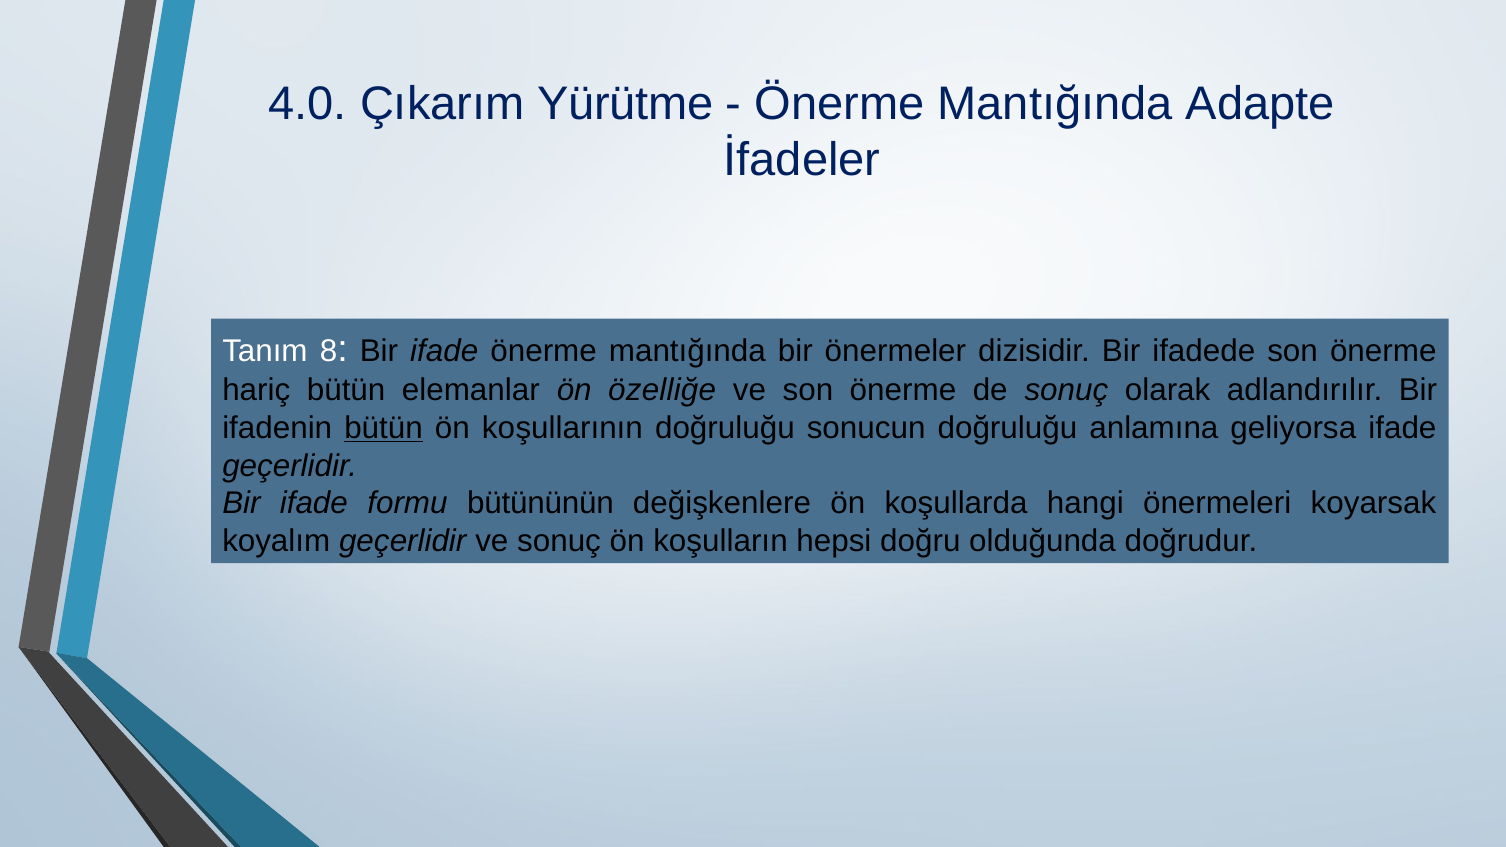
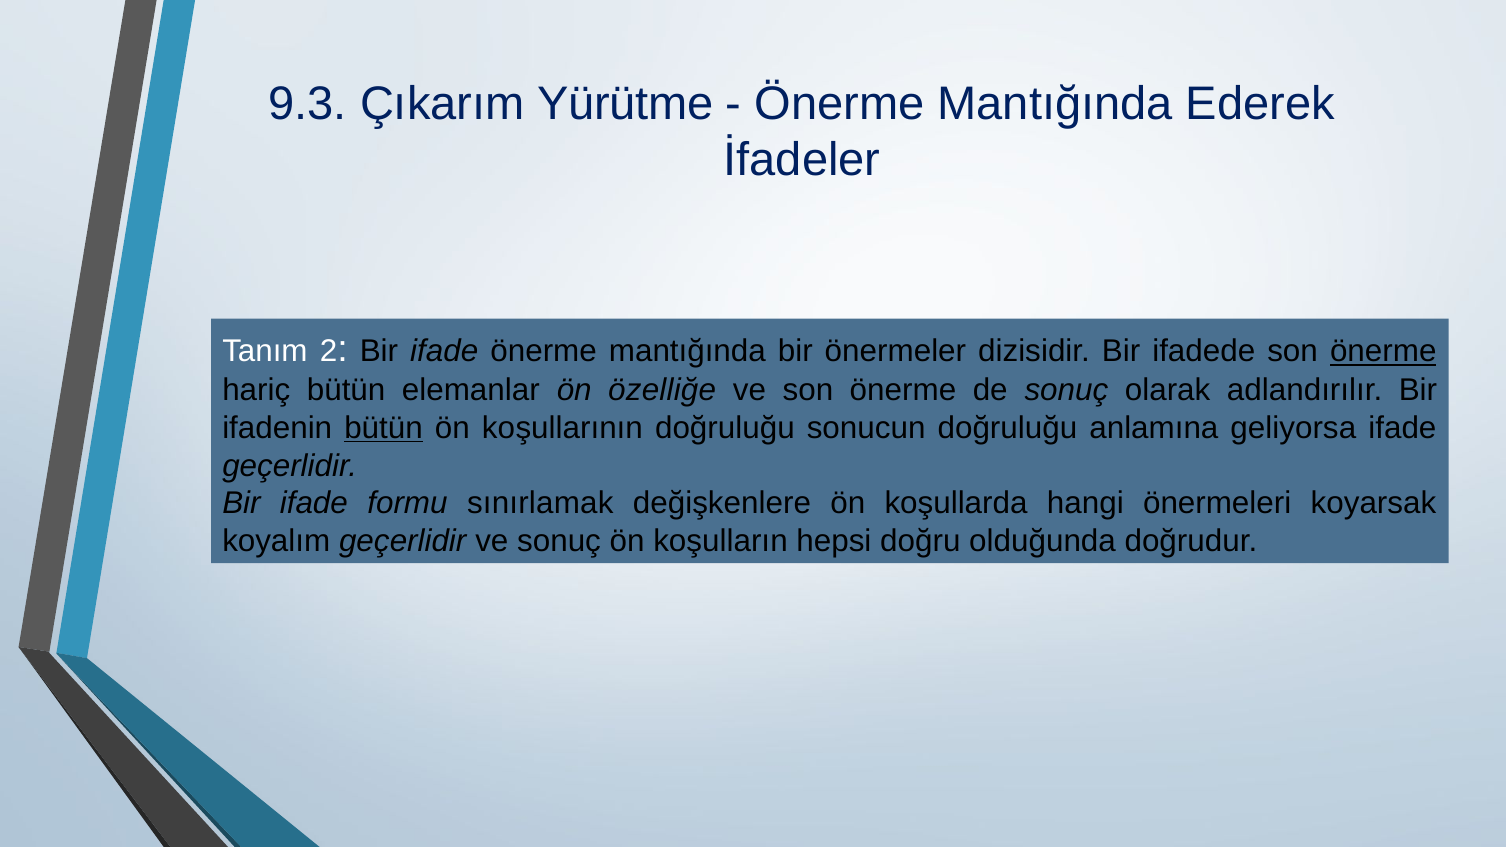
4.0: 4.0 -> 9.3
Adapte: Adapte -> Ederek
8: 8 -> 2
önerme at (1383, 352) underline: none -> present
bütününün: bütününün -> sınırlamak
